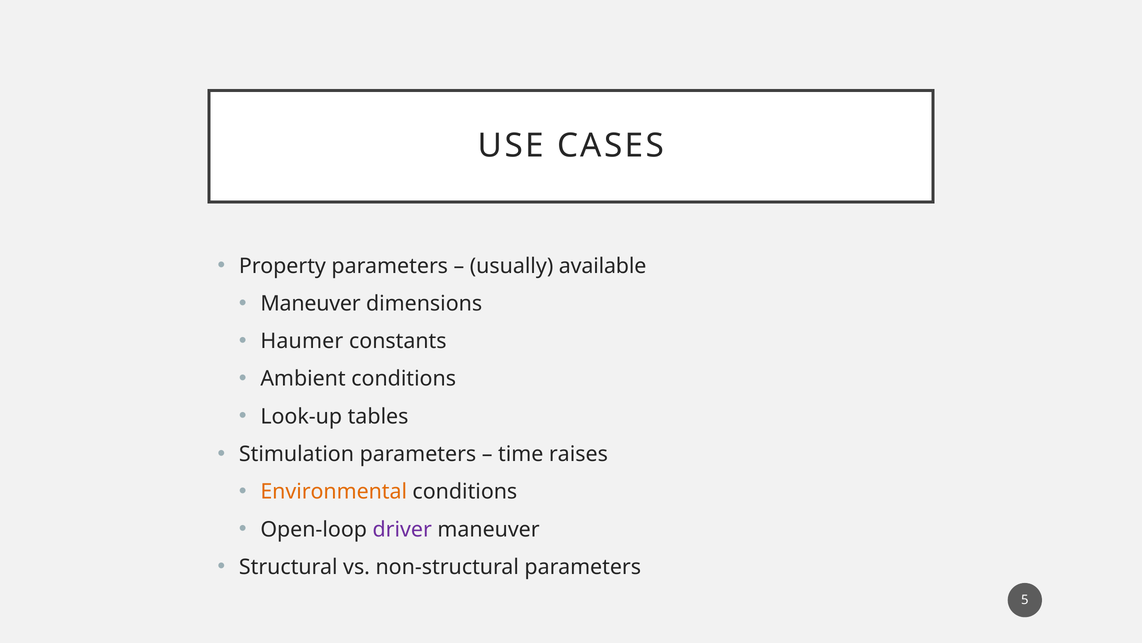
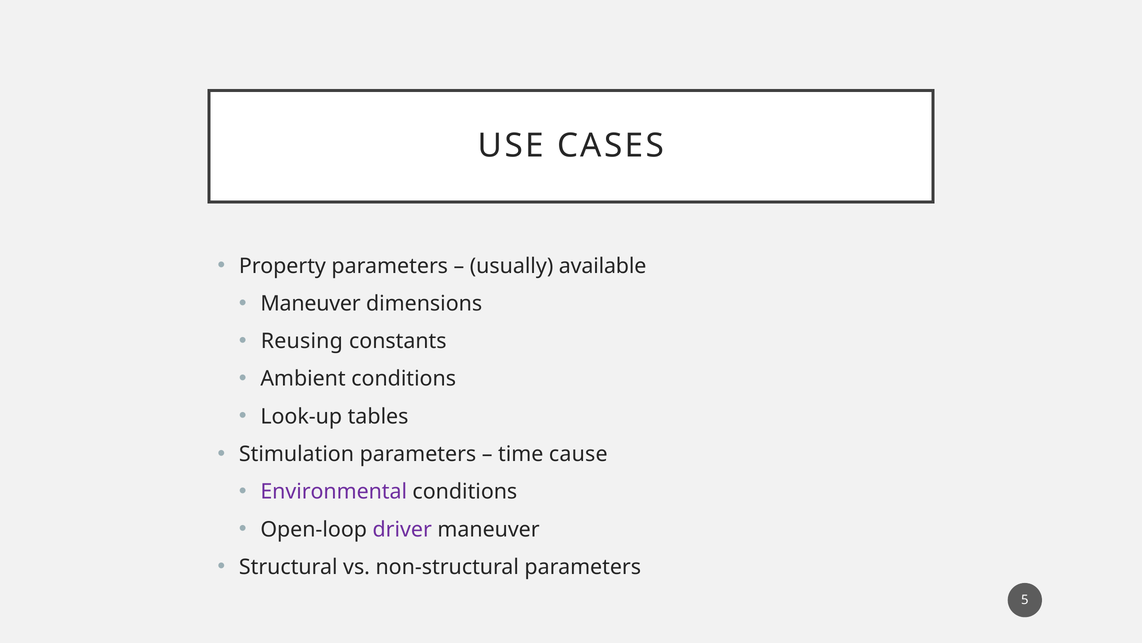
Haumer: Haumer -> Reusing
raises: raises -> cause
Environmental colour: orange -> purple
